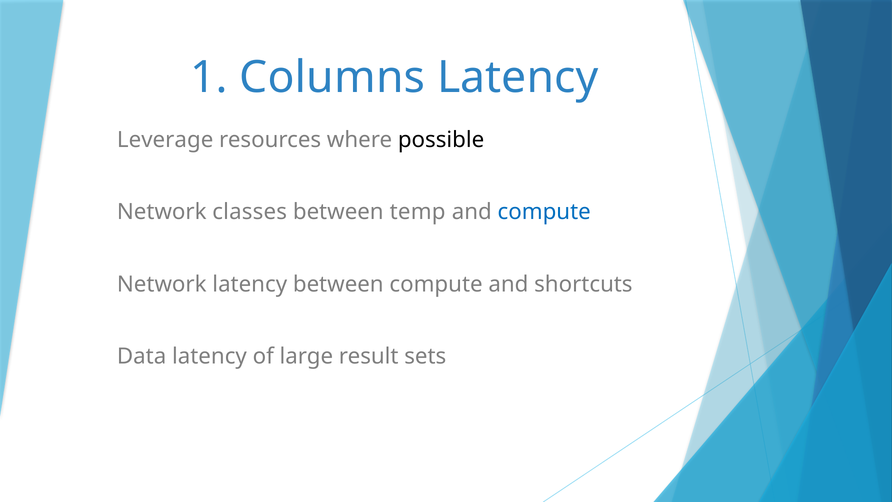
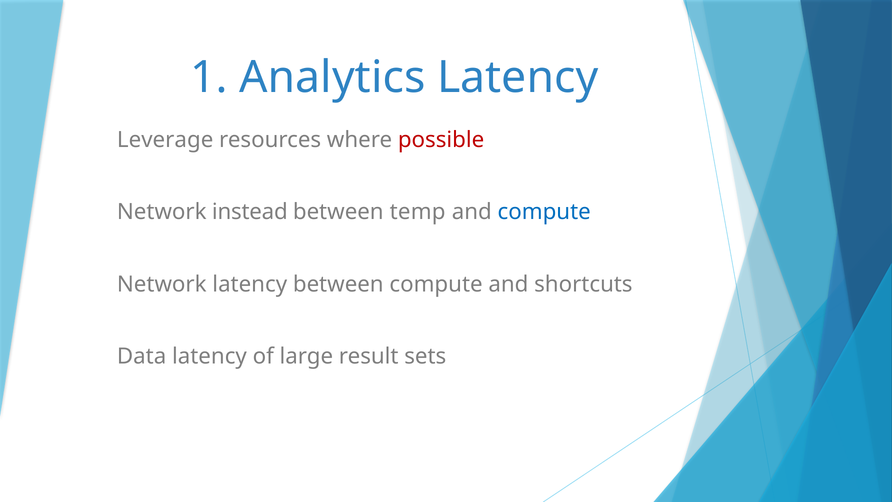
Columns: Columns -> Analytics
possible colour: black -> red
classes: classes -> instead
